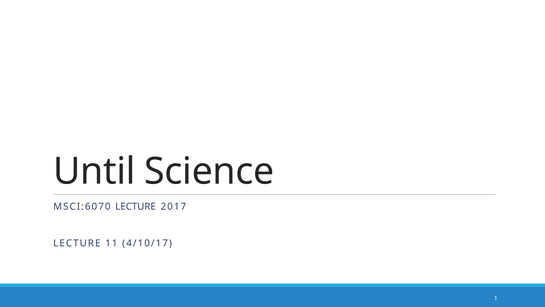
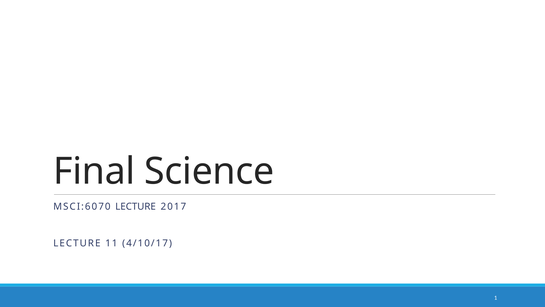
Until: Until -> Final
